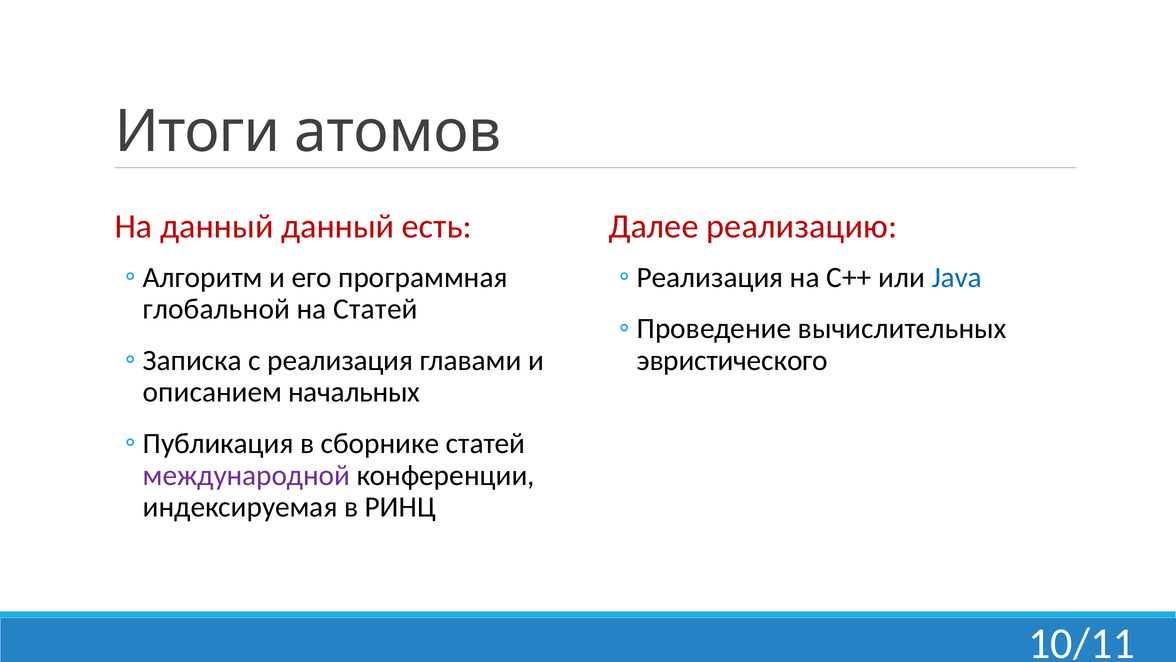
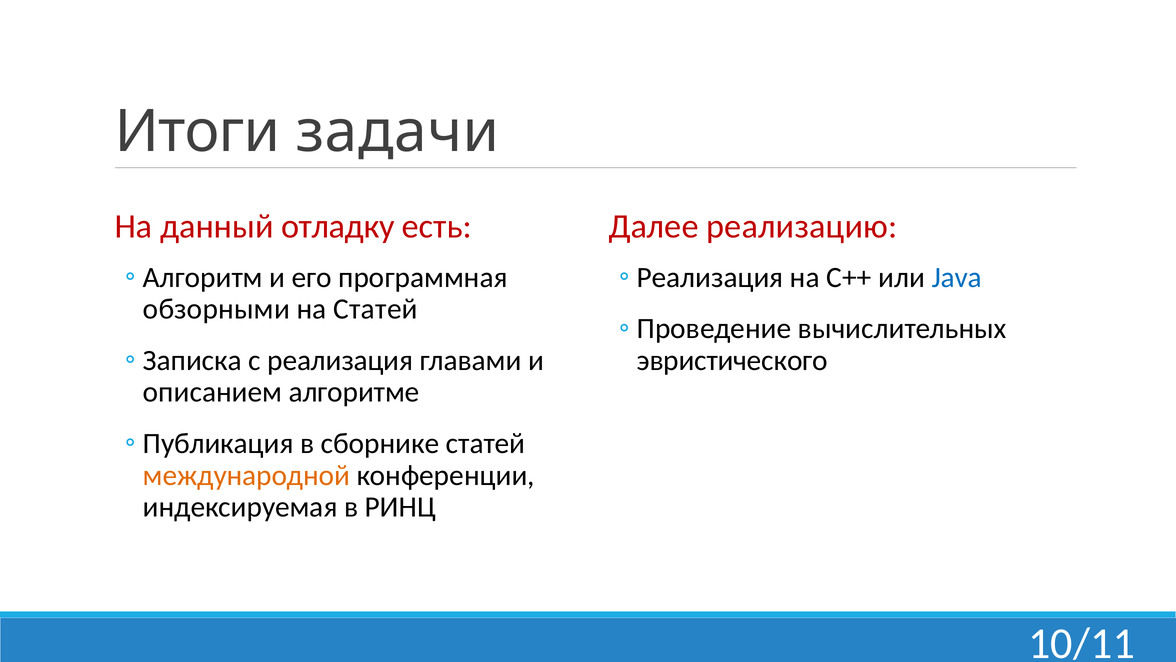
атомов: атомов -> задачи
данный данный: данный -> отладку
глобальной: глобальной -> обзорными
начальных: начальных -> алгоритме
международной colour: purple -> orange
